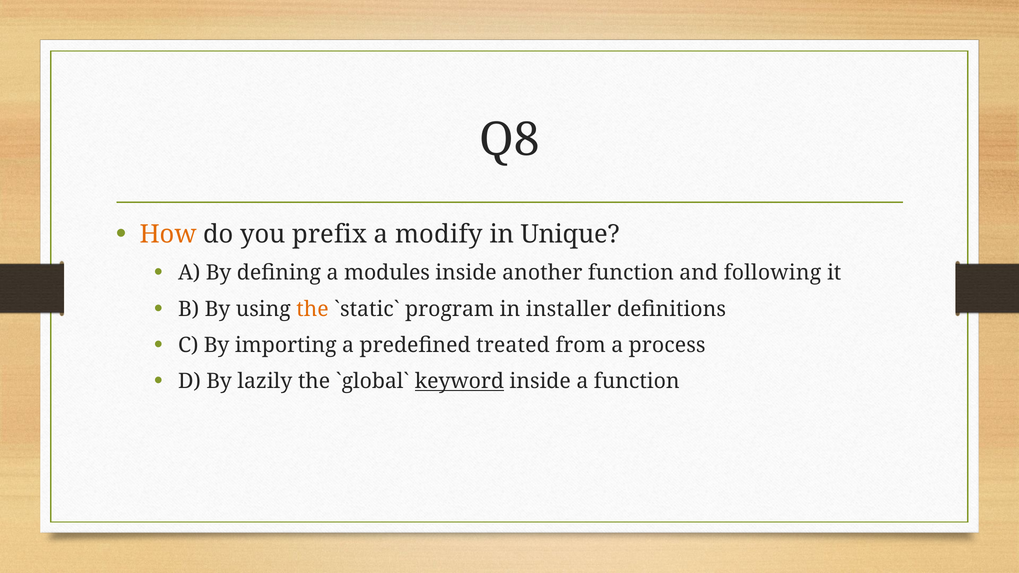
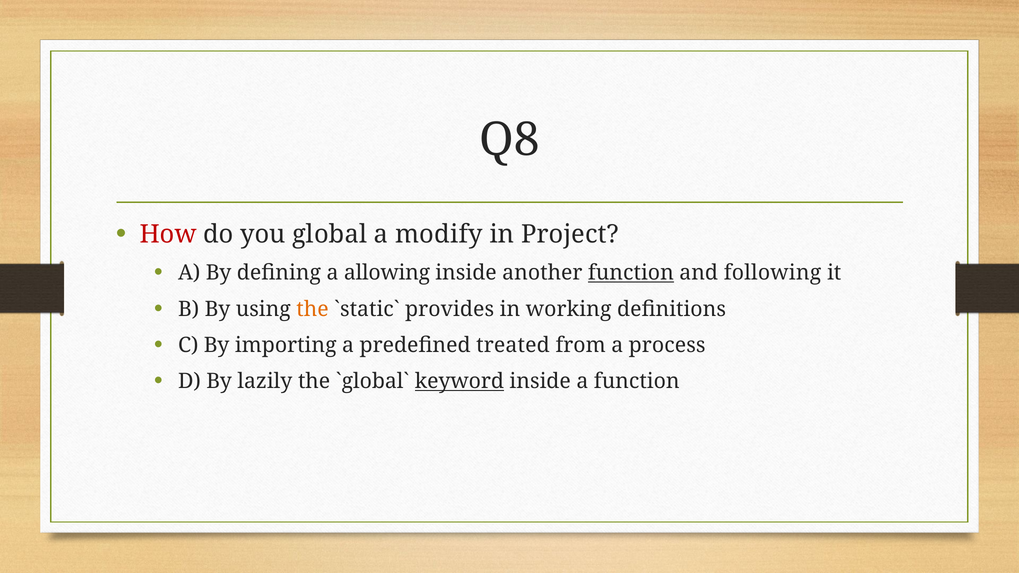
How colour: orange -> red
prefix: prefix -> global
Unique: Unique -> Project
modules: modules -> allowing
function at (631, 273) underline: none -> present
program: program -> provides
installer: installer -> working
